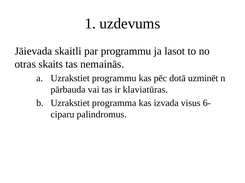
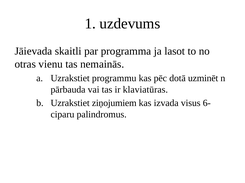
par programmu: programmu -> programma
skaits: skaits -> vienu
programma: programma -> ziņojumiem
